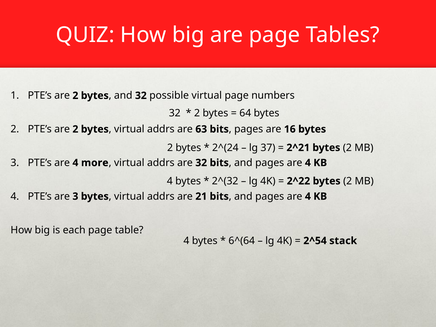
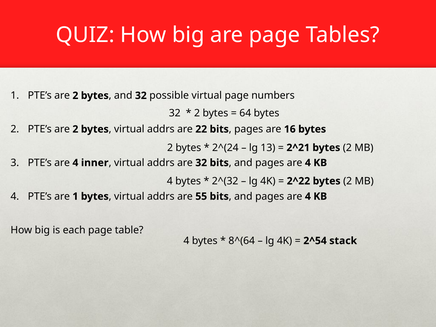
63: 63 -> 22
37: 37 -> 13
more: more -> inner
are 3: 3 -> 1
21: 21 -> 55
6^(64: 6^(64 -> 8^(64
